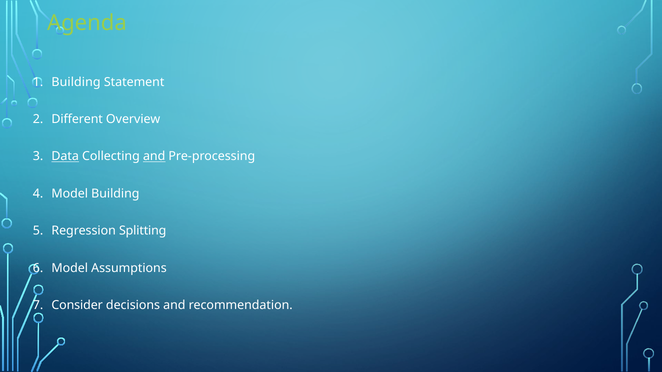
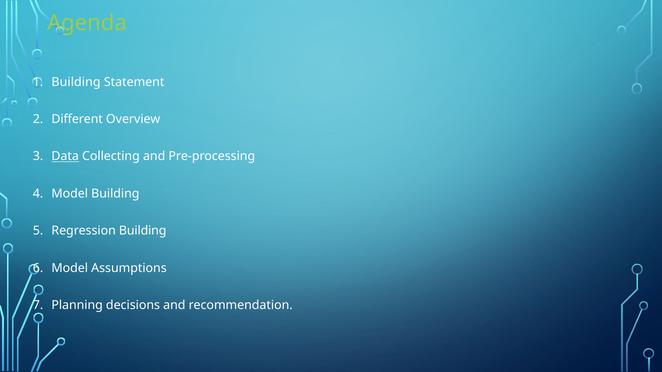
and at (154, 156) underline: present -> none
Regression Splitting: Splitting -> Building
Consider: Consider -> Planning
